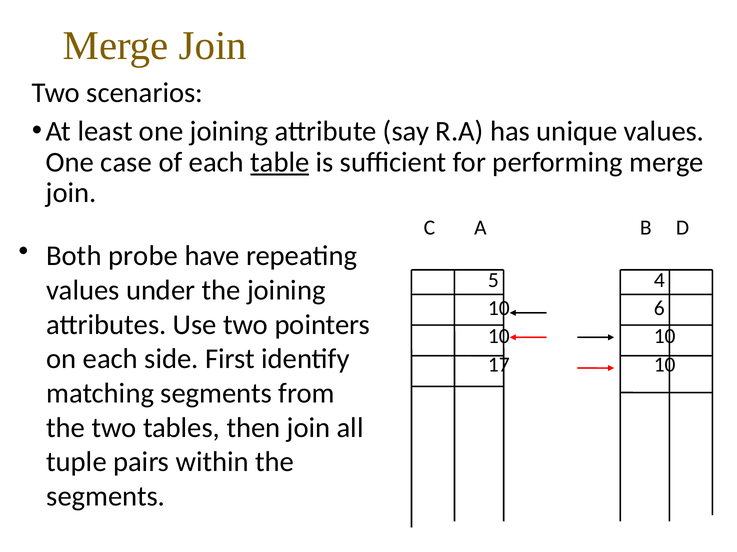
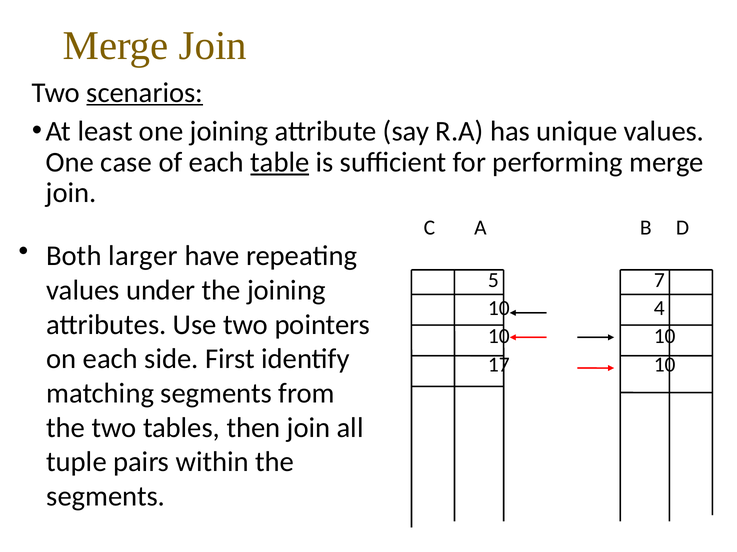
scenarios underline: none -> present
probe: probe -> larger
4: 4 -> 7
6: 6 -> 4
